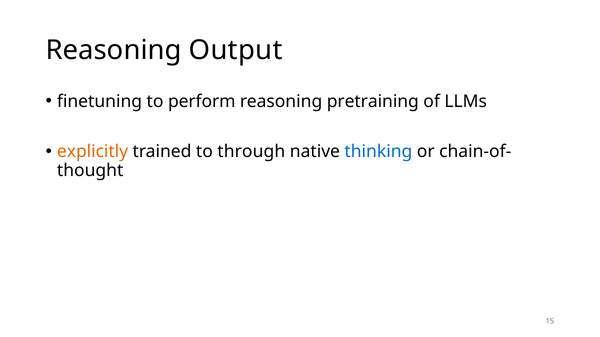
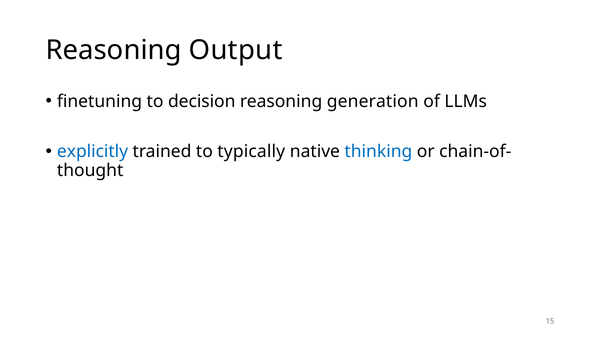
perform: perform -> decision
pretraining: pretraining -> generation
explicitly colour: orange -> blue
through: through -> typically
